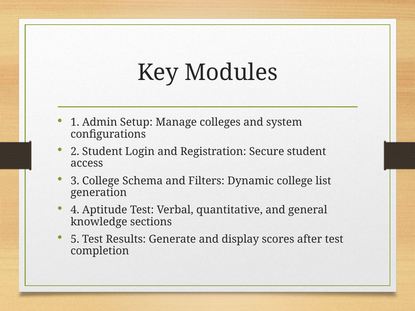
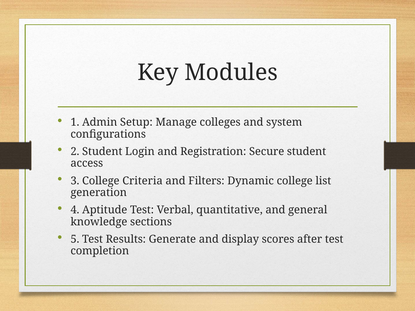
Schema: Schema -> Criteria
